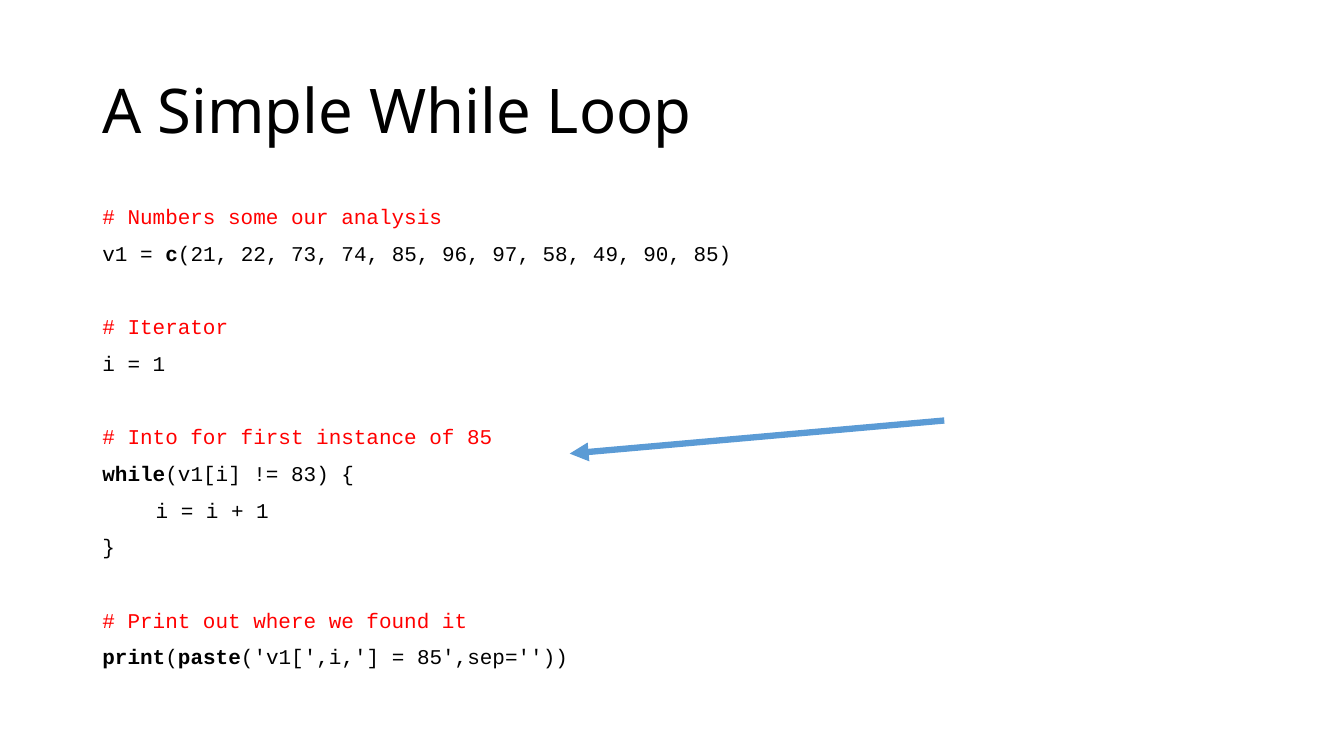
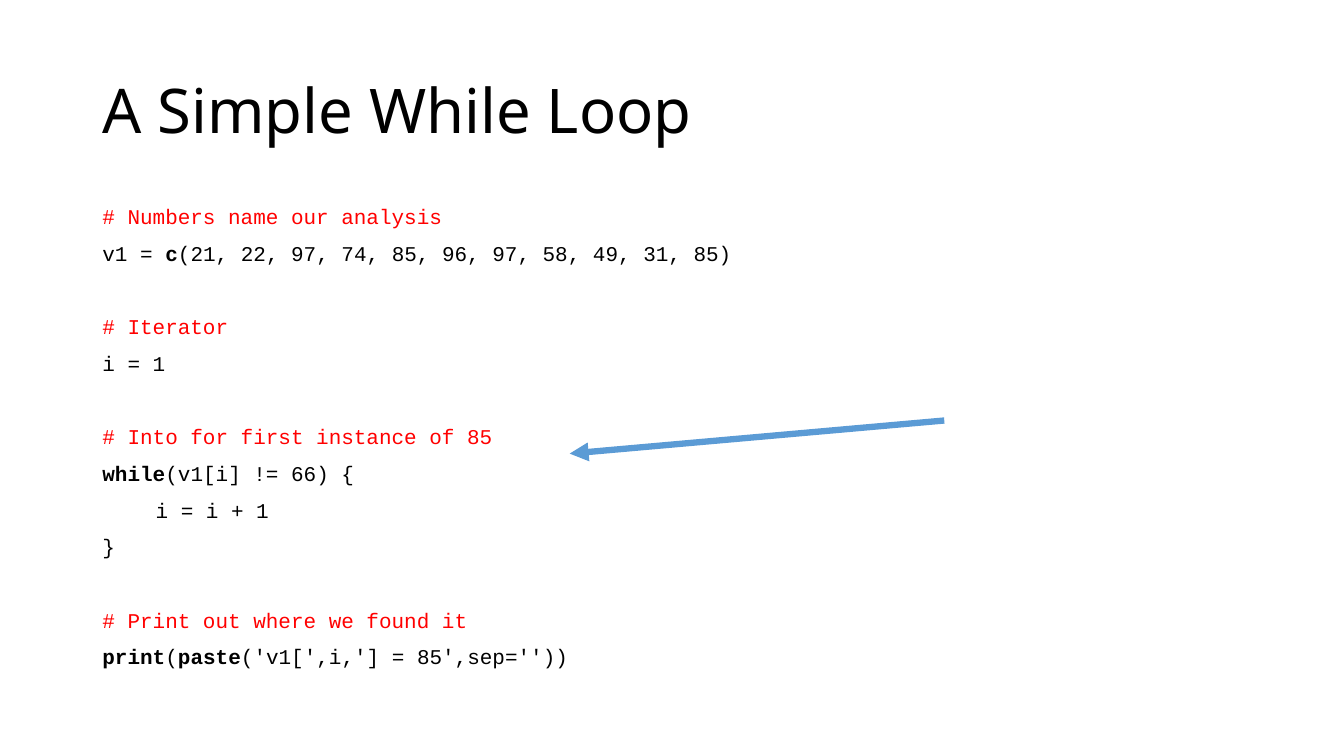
some: some -> name
22 73: 73 -> 97
90: 90 -> 31
83: 83 -> 66
